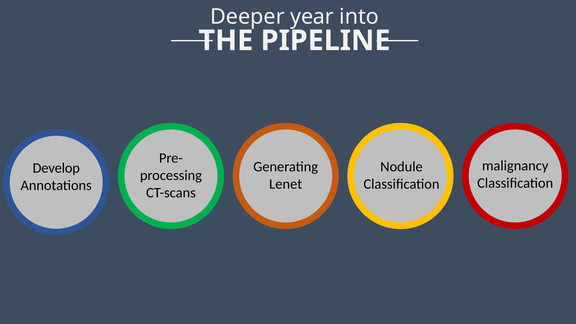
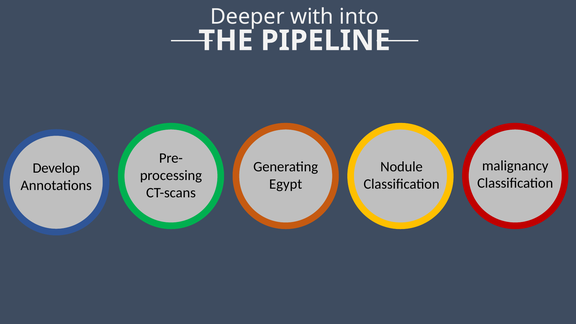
year: year -> with
Lenet: Lenet -> Egypt
